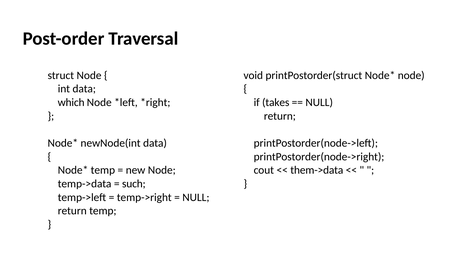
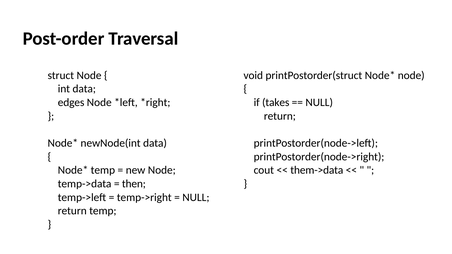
which: which -> edges
such: such -> then
